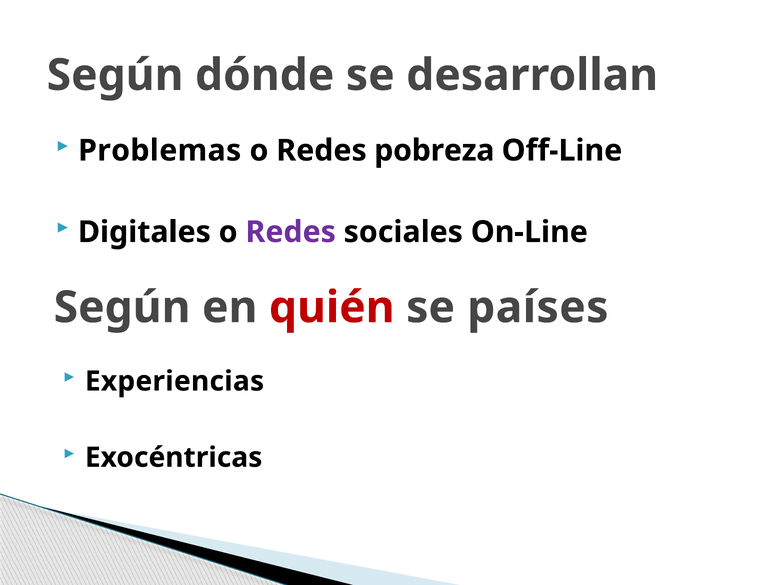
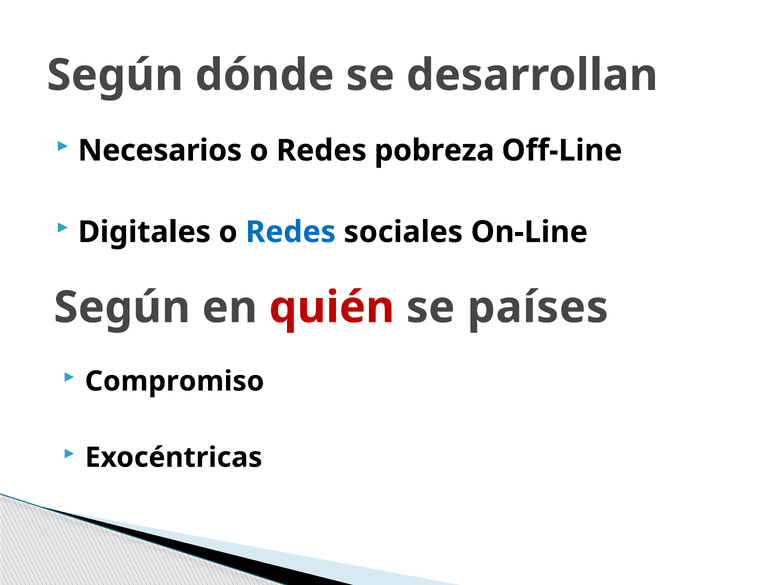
Problemas: Problemas -> Necesarios
Redes at (291, 232) colour: purple -> blue
Experiencias: Experiencias -> Compromiso
